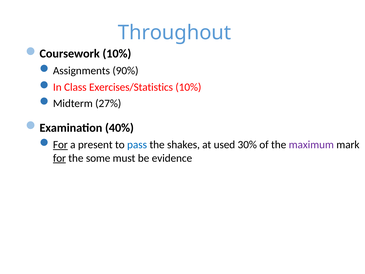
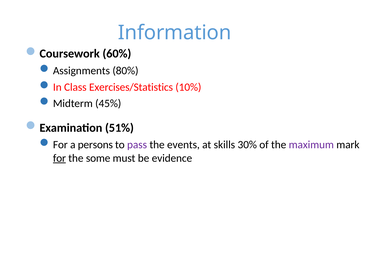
Throughout: Throughout -> Information
Coursework 10%: 10% -> 60%
90%: 90% -> 80%
27%: 27% -> 45%
40%: 40% -> 51%
For at (60, 145) underline: present -> none
present: present -> persons
pass colour: blue -> purple
shakes: shakes -> events
used: used -> skills
